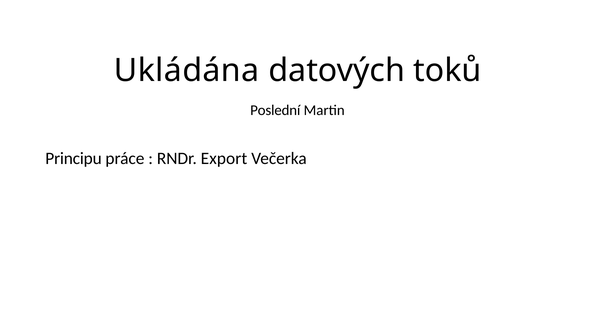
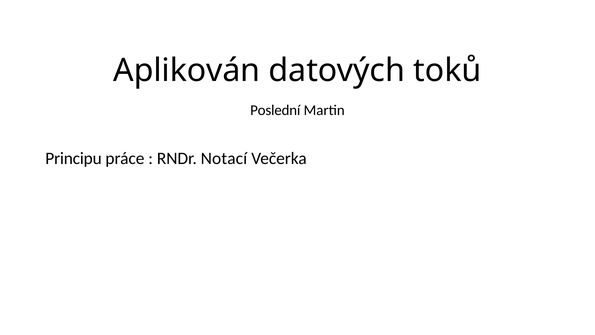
Ukládána: Ukládána -> Aplikován
Export: Export -> Notací
